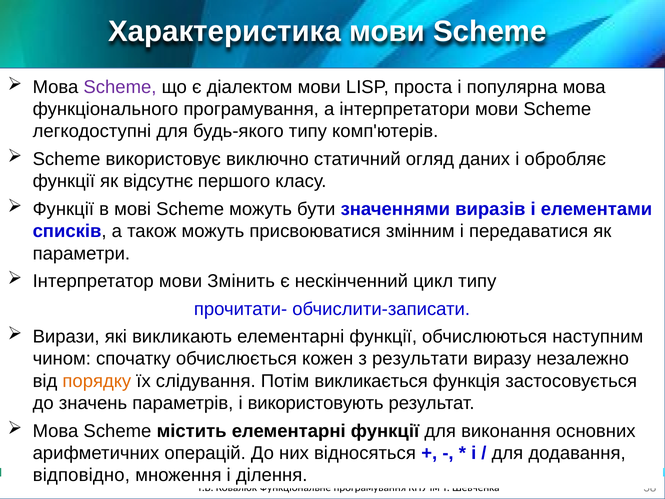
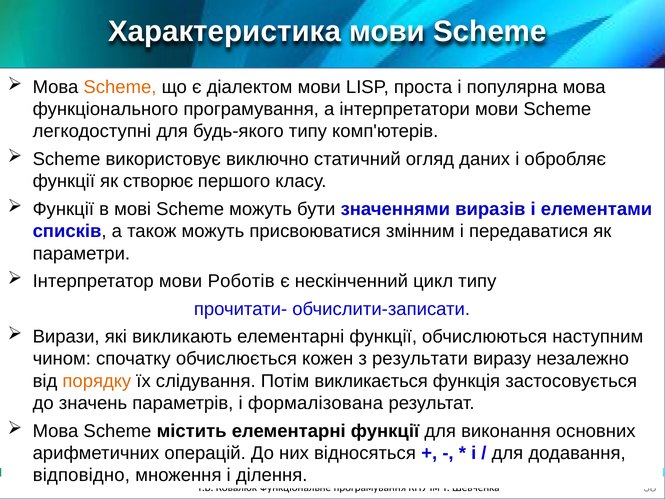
Scheme at (120, 87) colour: purple -> orange
відсутнє: відсутнє -> створює
Змінить: Змінить -> Роботів
використовують: використовують -> формалізована
